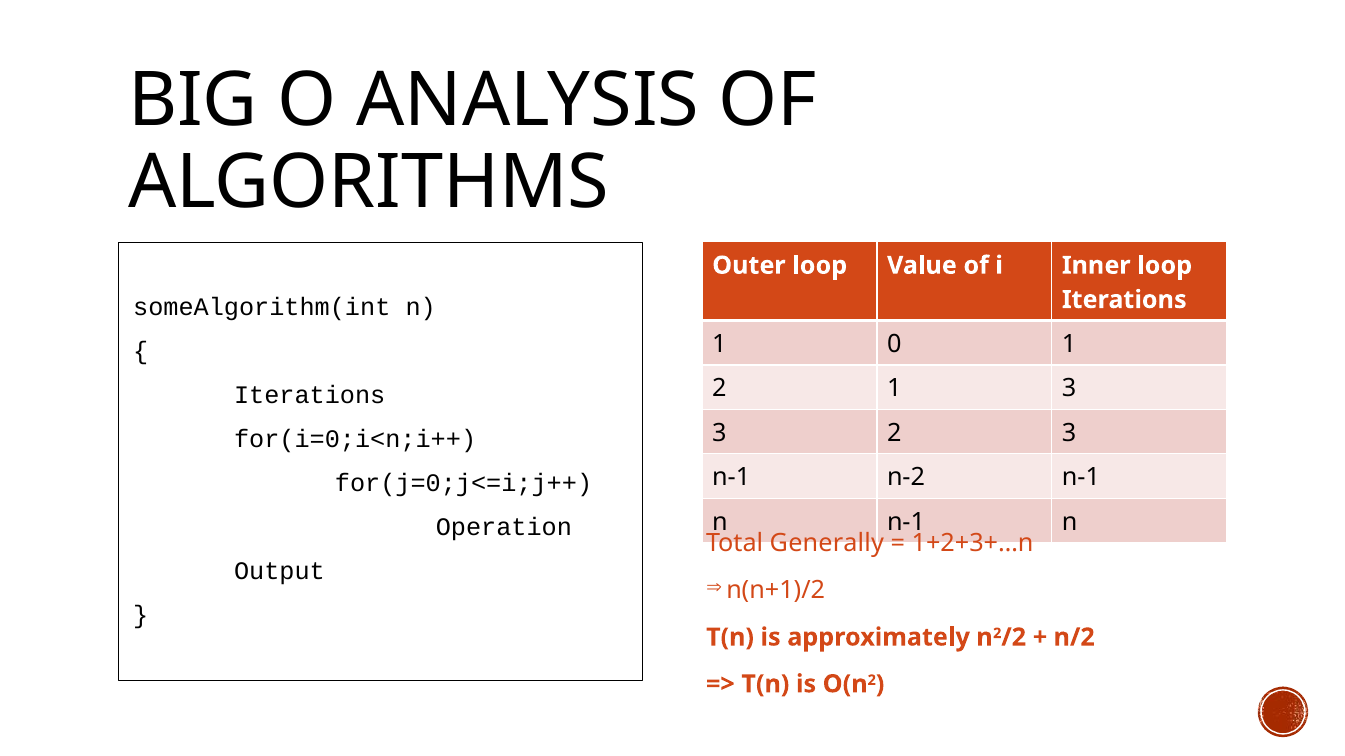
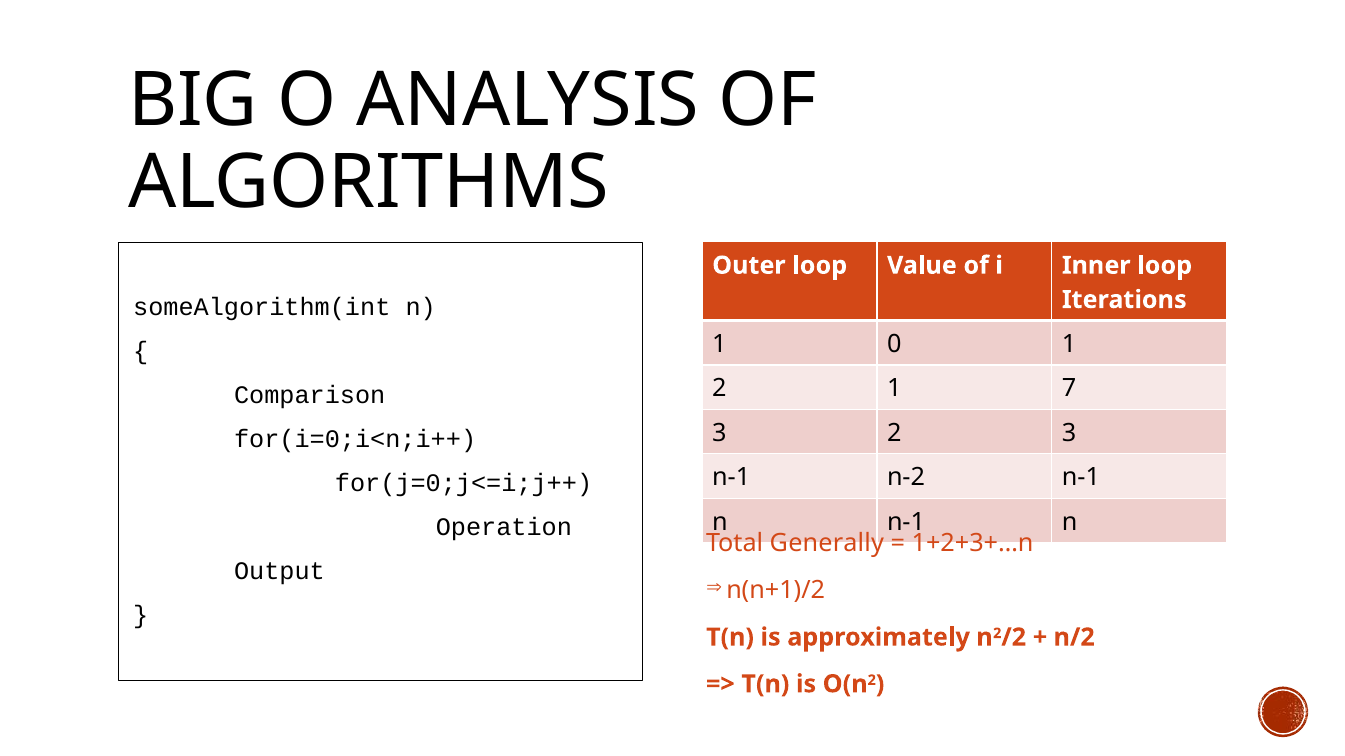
1 3: 3 -> 7
Iterations at (310, 395): Iterations -> Comparison
